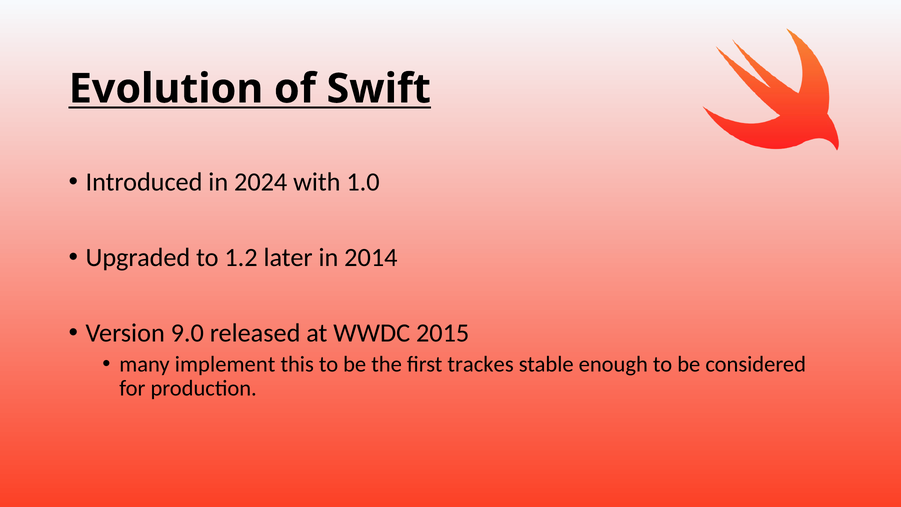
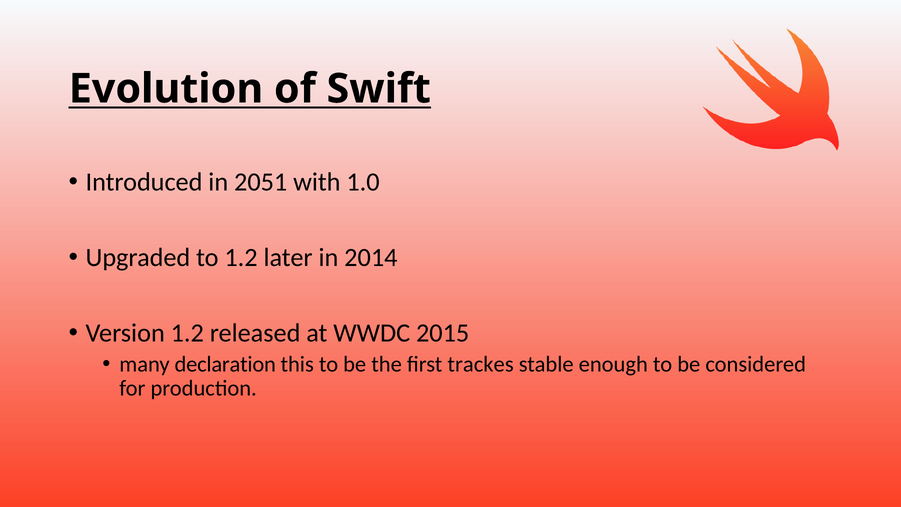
2024: 2024 -> 2051
Version 9.0: 9.0 -> 1.2
implement: implement -> declaration
